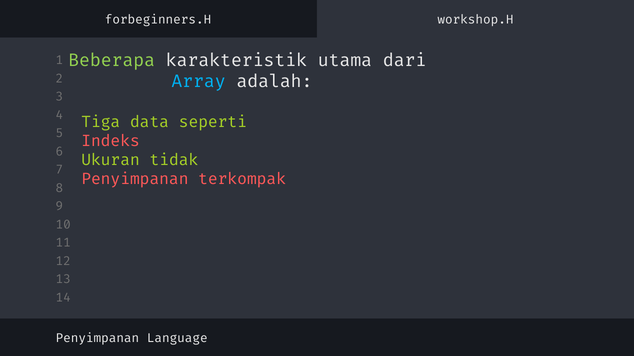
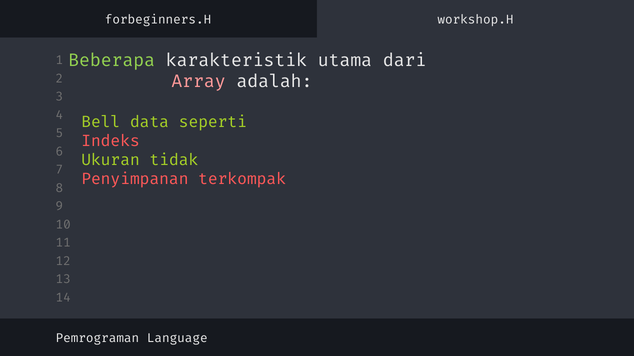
Array colour: light blue -> pink
Tiga: Tiga -> Bell
Penyimpanan at (97, 339): Penyimpanan -> Pemrograman
